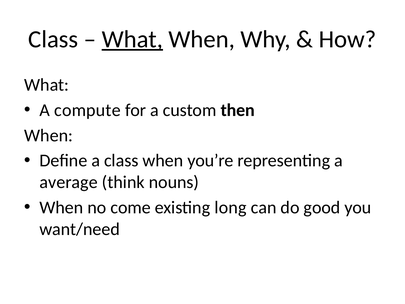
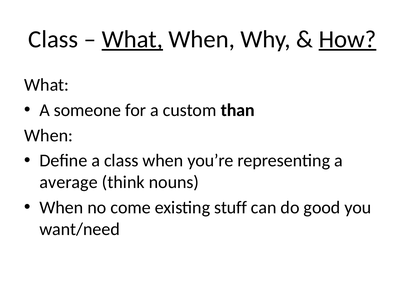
How underline: none -> present
compute: compute -> someone
then: then -> than
long: long -> stuff
